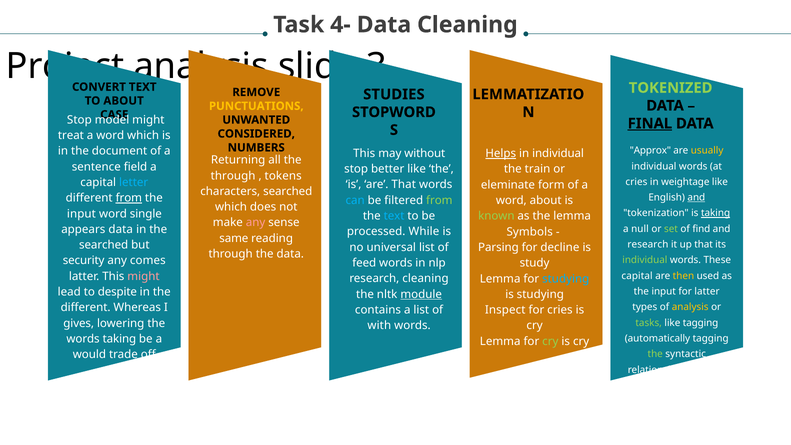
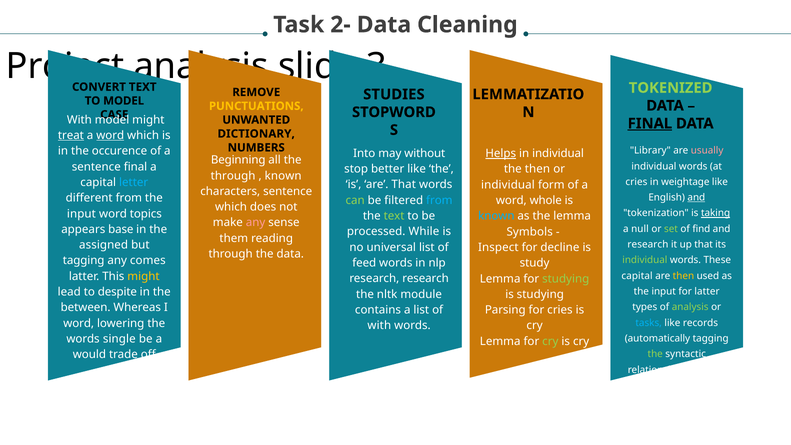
4-: 4- -> 2-
TO ABOUT: ABOUT -> MODEL
Stop at (79, 120): Stop -> With
CONSIDERED: CONSIDERED -> DICTIONARY
treat underline: none -> present
word at (110, 135) underline: none -> present
document: document -> occurence
Approx: Approx -> Library
usually colour: yellow -> pink
This at (364, 153): This -> Into
Returning: Returning -> Beginning
sentence field: field -> final
the train: train -> then
tokens at (283, 176): tokens -> known
eleminate at (508, 185): eleminate -> individual
characters searched: searched -> sentence
from at (129, 198) underline: present -> none
can colour: light blue -> light green
from at (439, 200) colour: light green -> light blue
word about: about -> whole
single: single -> topics
text at (394, 216) colour: light blue -> light green
known at (496, 216) colour: light green -> light blue
appears data: data -> base
same: same -> them
searched at (104, 245): searched -> assigned
Parsing: Parsing -> Inspect
security at (84, 261): security -> tagging
might at (143, 276) colour: pink -> yellow
research cleaning: cleaning -> research
studying at (566, 279) colour: light blue -> light green
module underline: present -> none
different at (86, 308): different -> between
analysis at (690, 307) colour: yellow -> light green
Inspect: Inspect -> Parsing
gives at (79, 323): gives -> word
tasks colour: light green -> light blue
like tagging: tagging -> records
words taking: taking -> single
